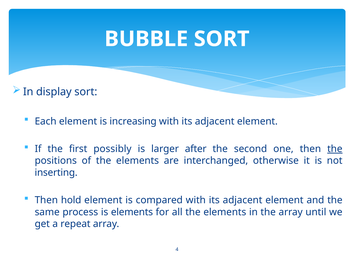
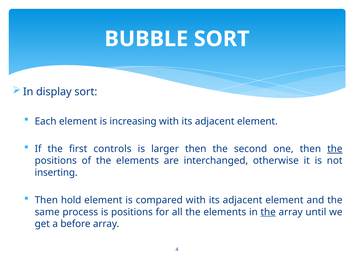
possibly: possibly -> controls
larger after: after -> then
is elements: elements -> positions
the at (268, 212) underline: none -> present
repeat: repeat -> before
